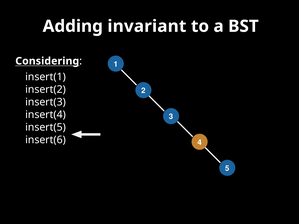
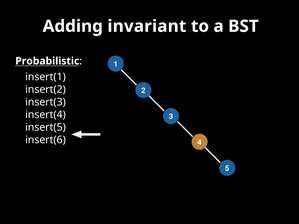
Considering: Considering -> Probabilistic
